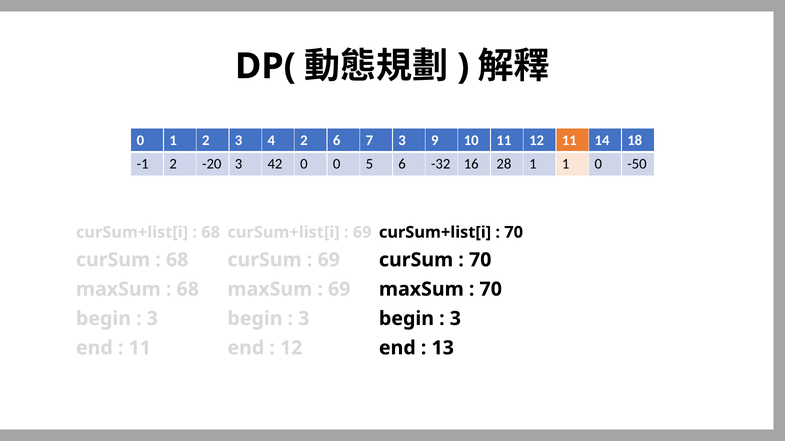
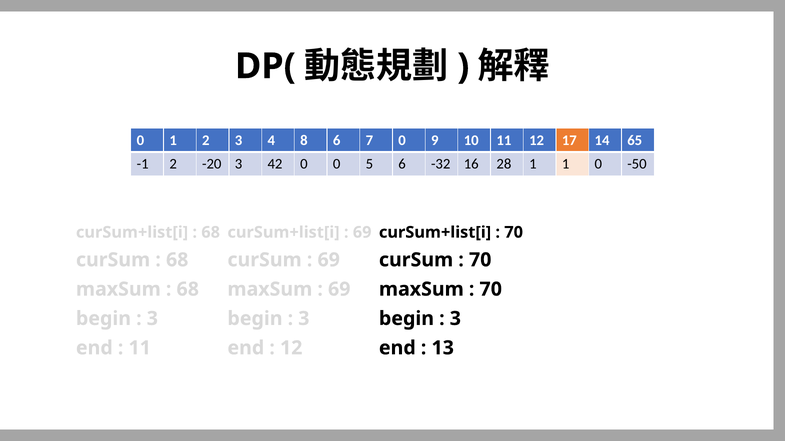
4 2: 2 -> 8
7 3: 3 -> 0
12 11: 11 -> 17
18: 18 -> 65
